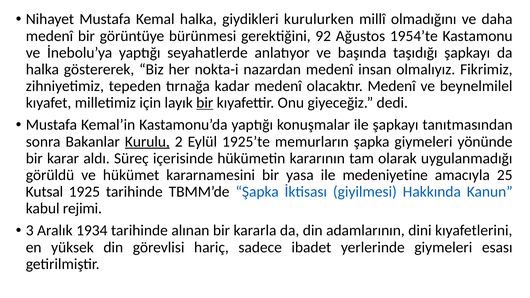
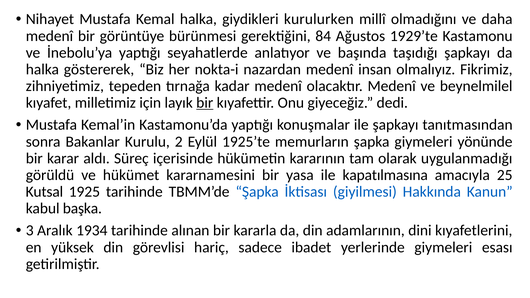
92: 92 -> 84
1954’te: 1954’te -> 1929’te
Kurulu underline: present -> none
medeniyetine: medeniyetine -> kapatılmasına
rejimi: rejimi -> başka
